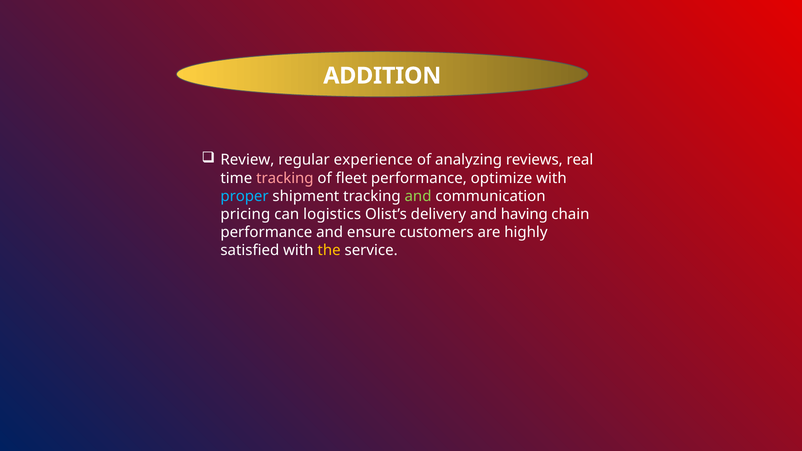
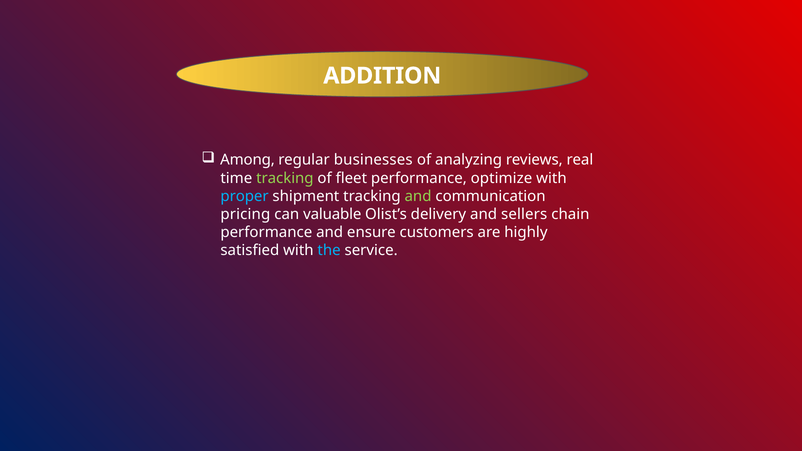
Review: Review -> Among
experience: experience -> businesses
tracking at (285, 178) colour: pink -> light green
logistics: logistics -> valuable
having: having -> sellers
the colour: yellow -> light blue
